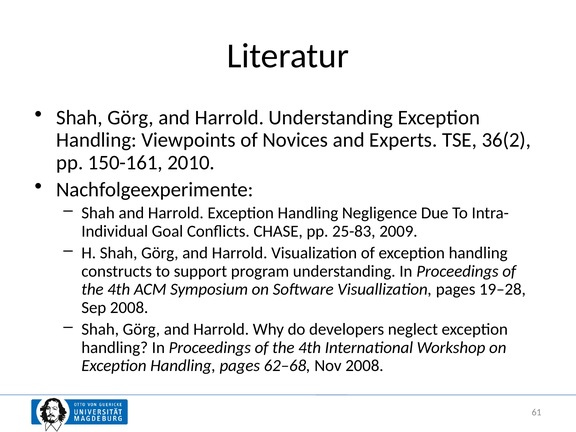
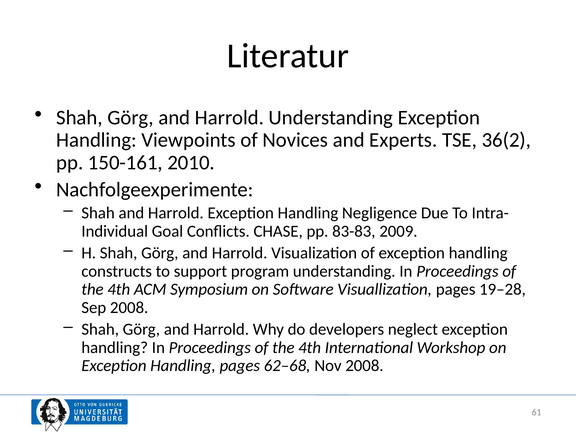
25-83: 25-83 -> 83-83
